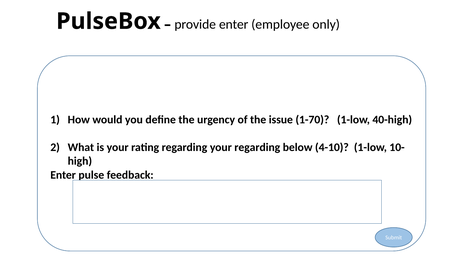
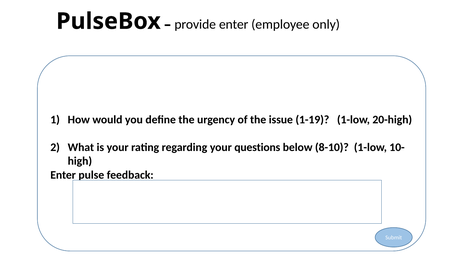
1-70: 1-70 -> 1-19
40-high: 40-high -> 20-high
your regarding: regarding -> questions
4-10: 4-10 -> 8-10
